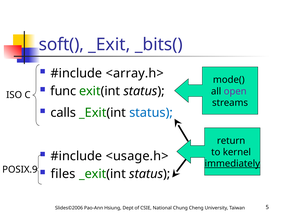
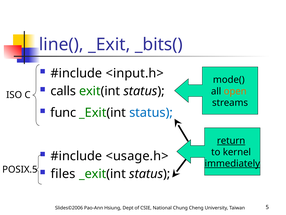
soft(: soft( -> line(
<array.h>: <array.h> -> <input.h>
func: func -> calls
open colour: purple -> orange
calls: calls -> func
return underline: none -> present
POSIX.9: POSIX.9 -> POSIX.5
